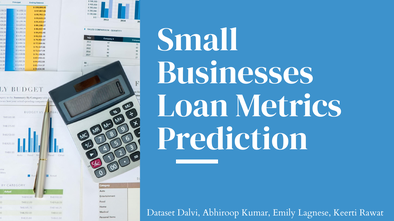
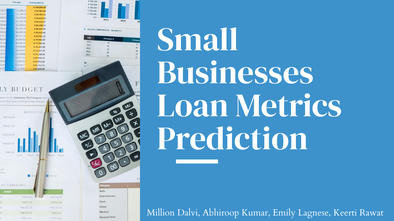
Dataset: Dataset -> Million
